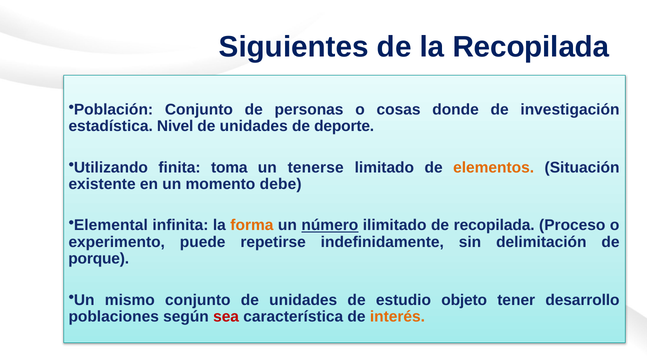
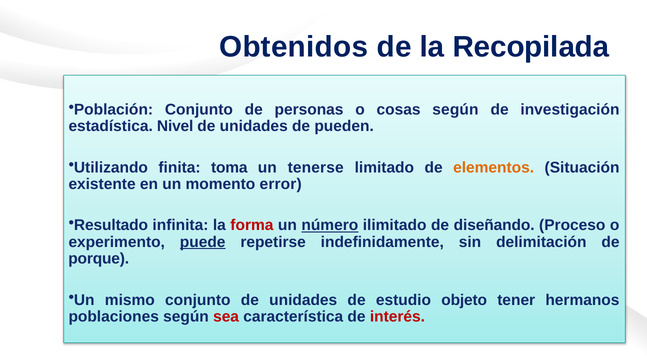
Siguientes: Siguientes -> Obtenidos
cosas donde: donde -> según
deporte: deporte -> pueden
debe: debe -> error
Elemental: Elemental -> Resultado
forma colour: orange -> red
de recopilada: recopilada -> diseñando
puede underline: none -> present
desarrollo: desarrollo -> hermanos
interés colour: orange -> red
